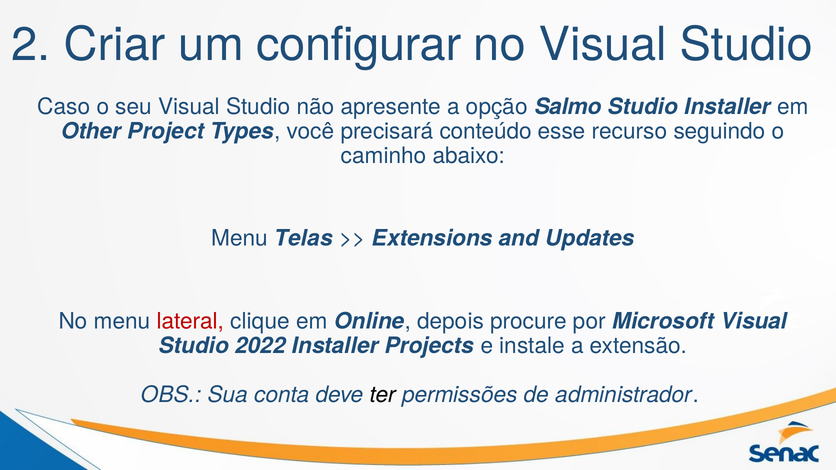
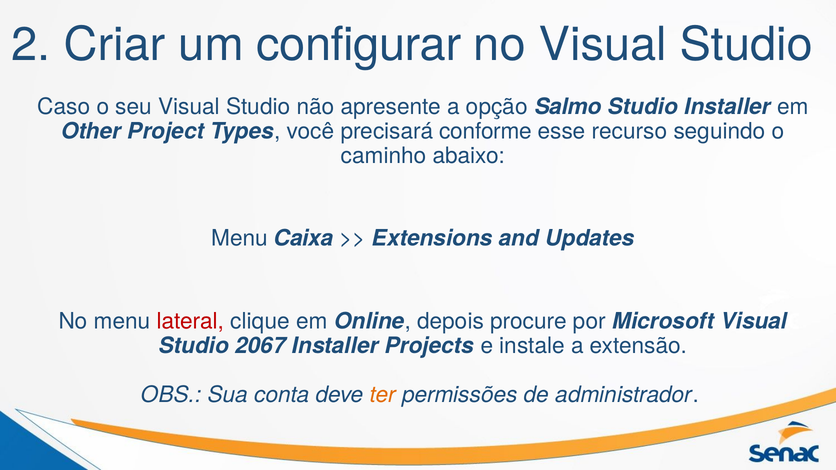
conteúdo: conteúdo -> conforme
Telas: Telas -> Caixa
2022: 2022 -> 2067
ter colour: black -> orange
